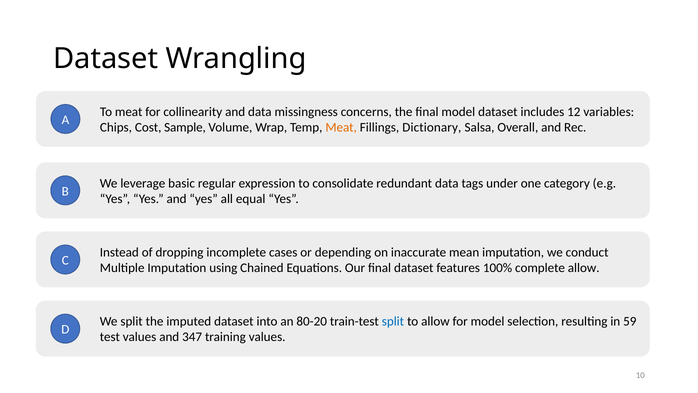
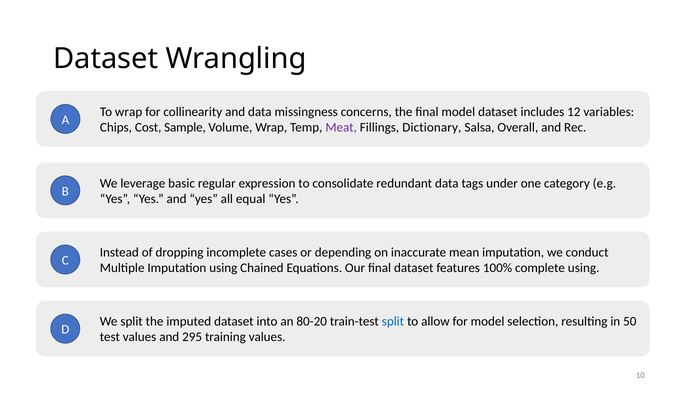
To meat: meat -> wrap
Meat at (341, 127) colour: orange -> purple
complete allow: allow -> using
59: 59 -> 50
347: 347 -> 295
